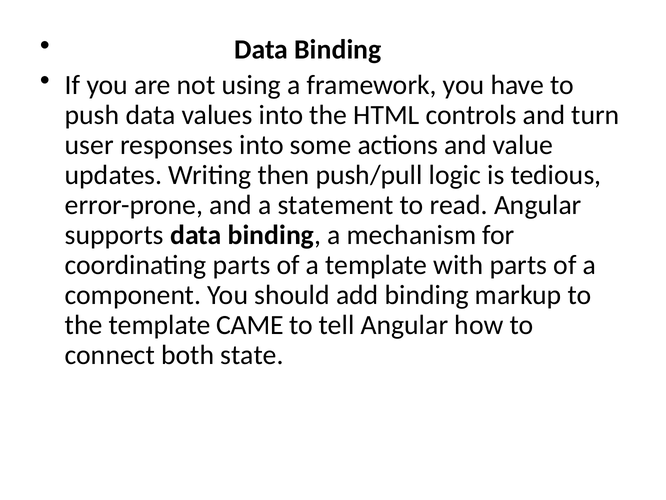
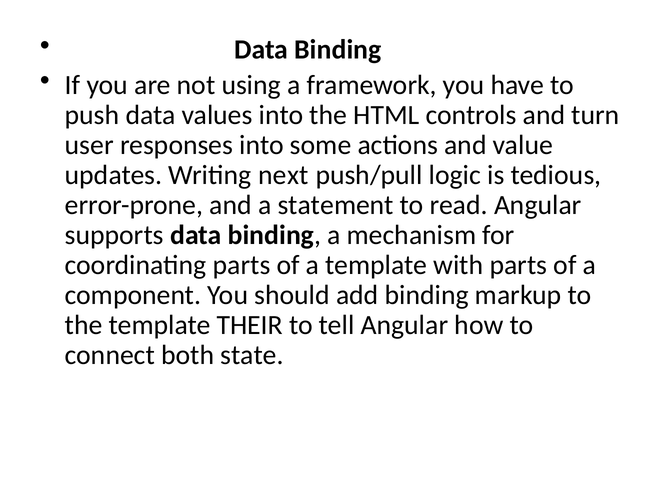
then: then -> next
CAME: CAME -> THEIR
